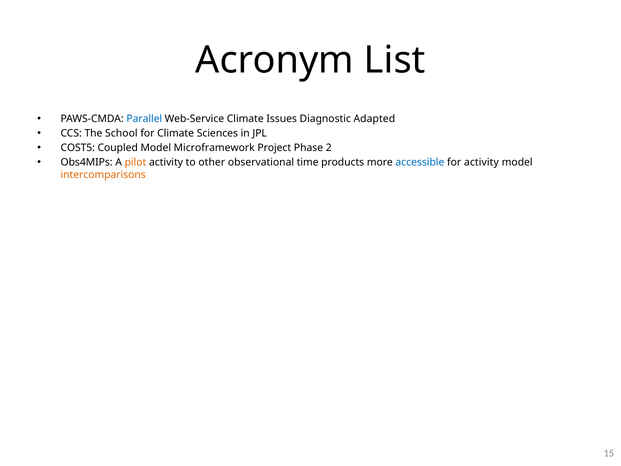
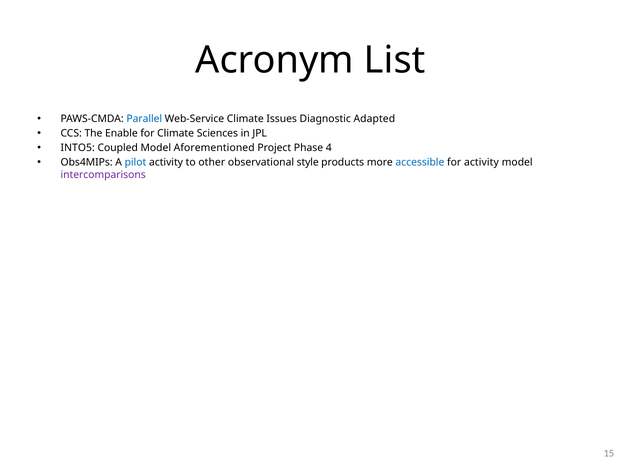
School: School -> Enable
COST5: COST5 -> INTO5
Microframework: Microframework -> Aforementioned
2: 2 -> 4
pilot colour: orange -> blue
time: time -> style
intercomparisons colour: orange -> purple
